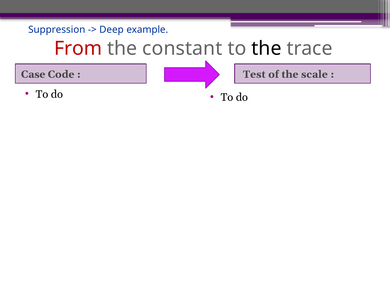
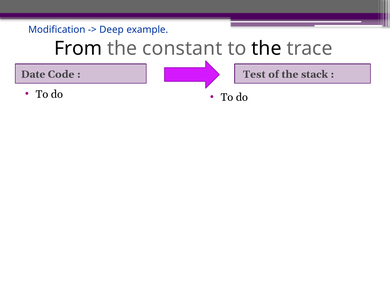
Suppression: Suppression -> Modification
From colour: red -> black
Case: Case -> Date
scale: scale -> stack
